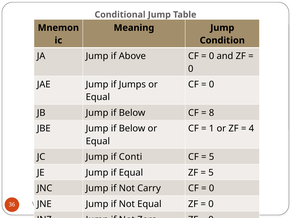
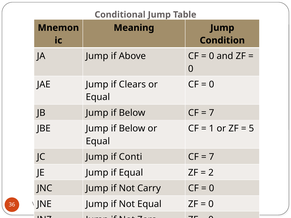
Jumps: Jumps -> Clears
8 at (212, 113): 8 -> 7
4: 4 -> 5
5 at (212, 157): 5 -> 7
5 at (211, 173): 5 -> 2
